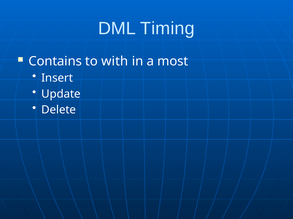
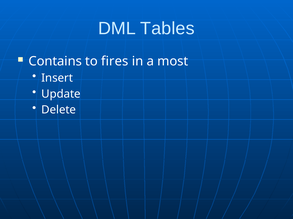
Timing: Timing -> Tables
with: with -> fires
